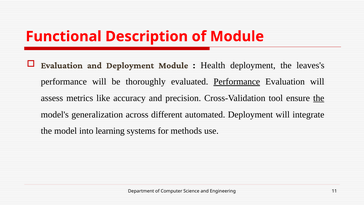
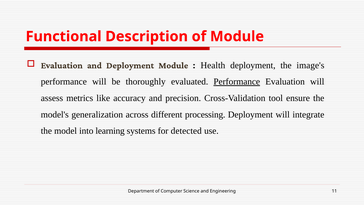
leaves's: leaves's -> image's
the at (319, 98) underline: present -> none
automated: automated -> processing
methods: methods -> detected
